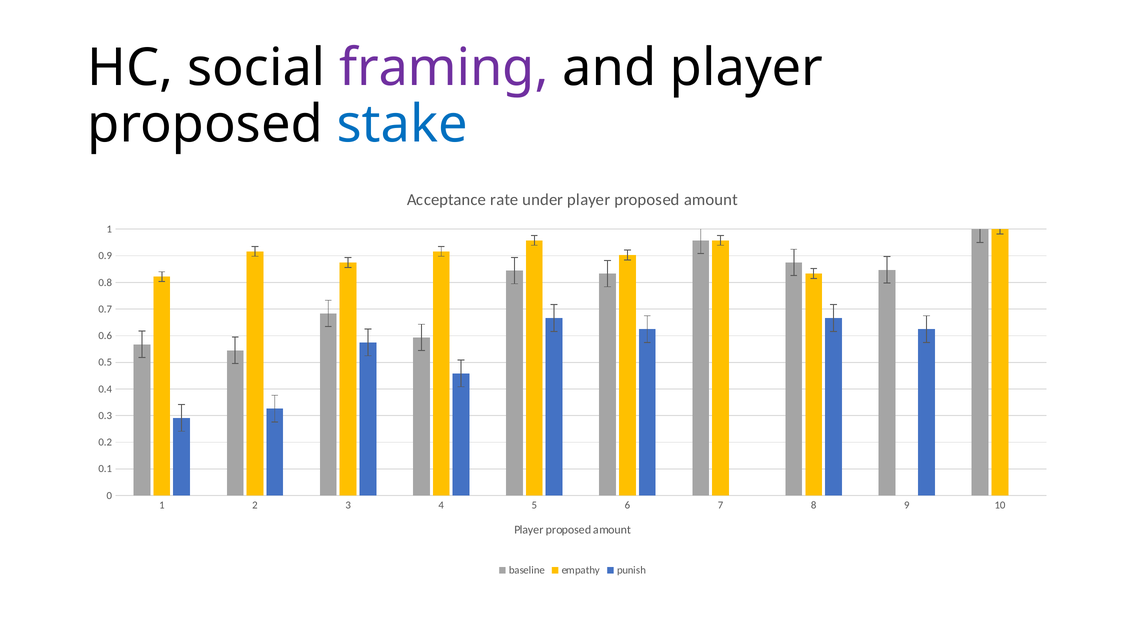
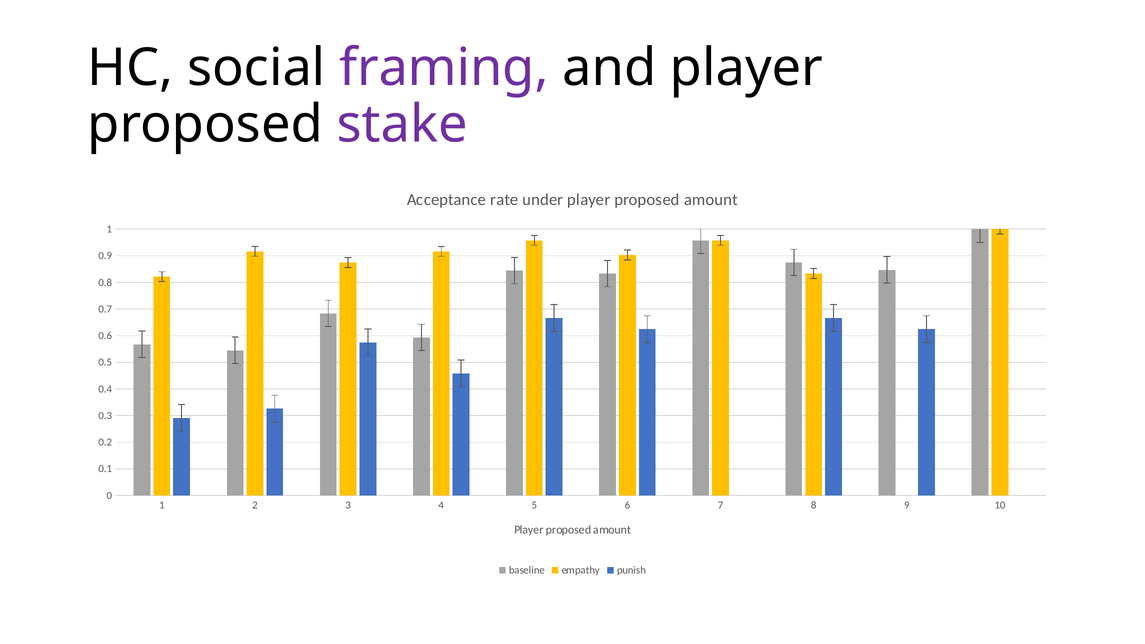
stake colour: blue -> purple
